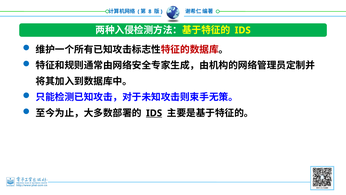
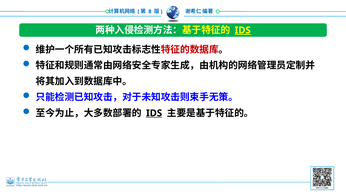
IDS at (243, 30) underline: none -> present
